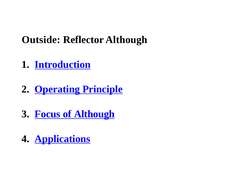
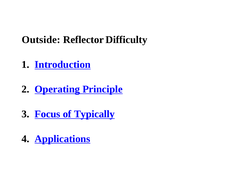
Reflector Although: Although -> Difficulty
of Although: Although -> Typically
